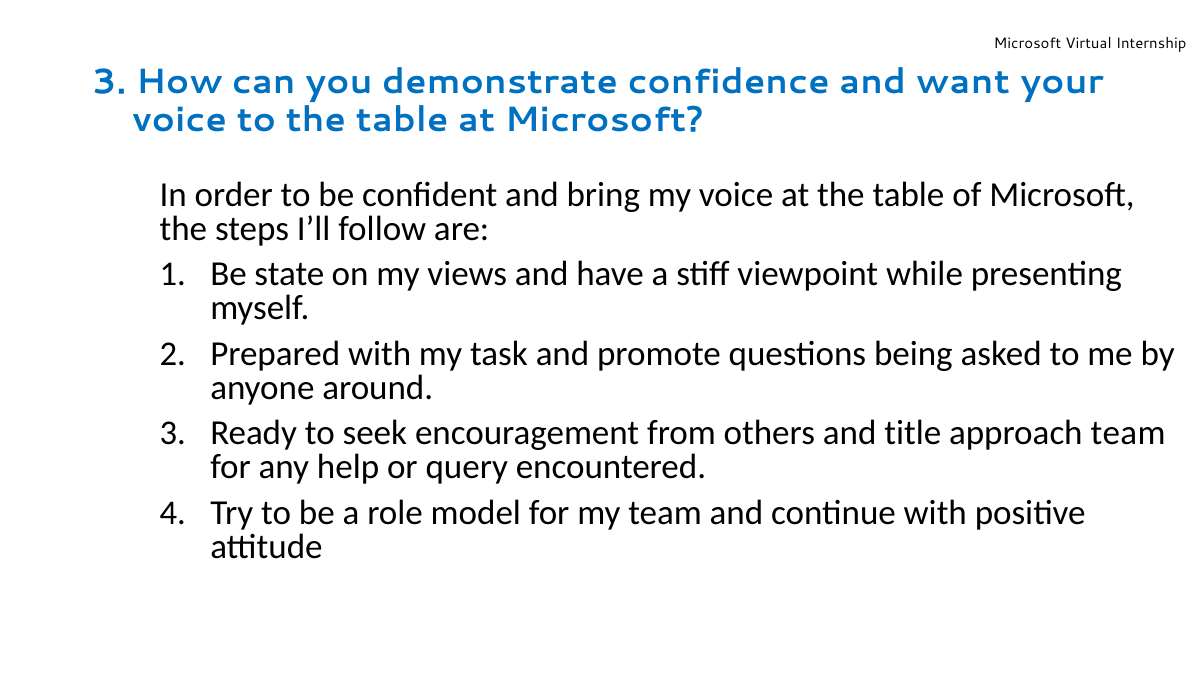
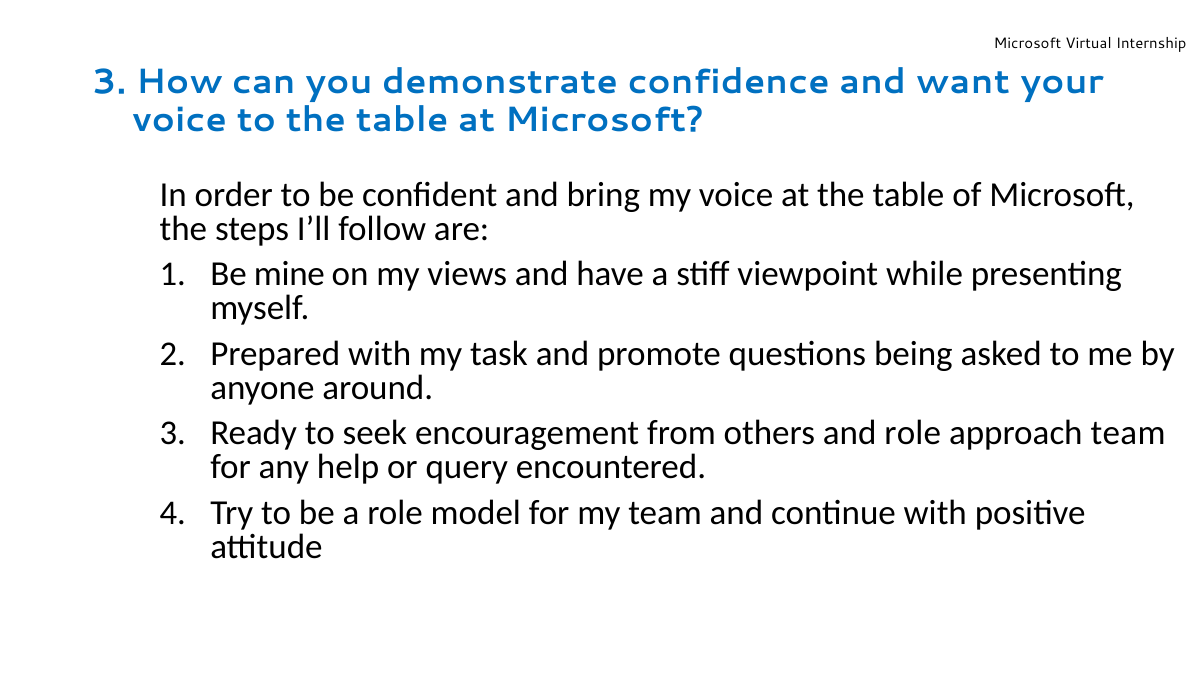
state: state -> mine
and title: title -> role
